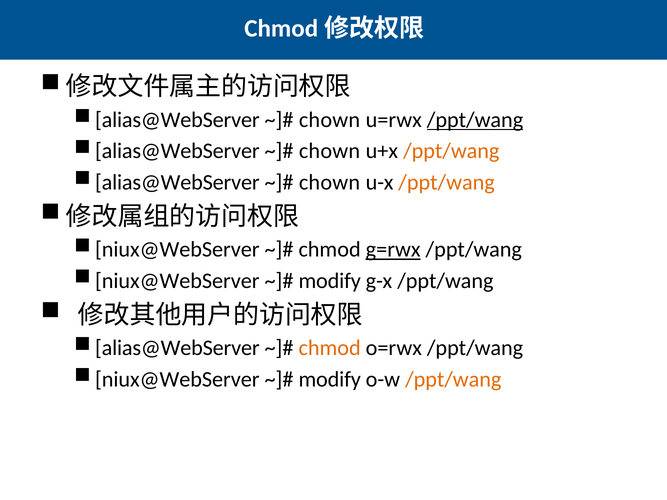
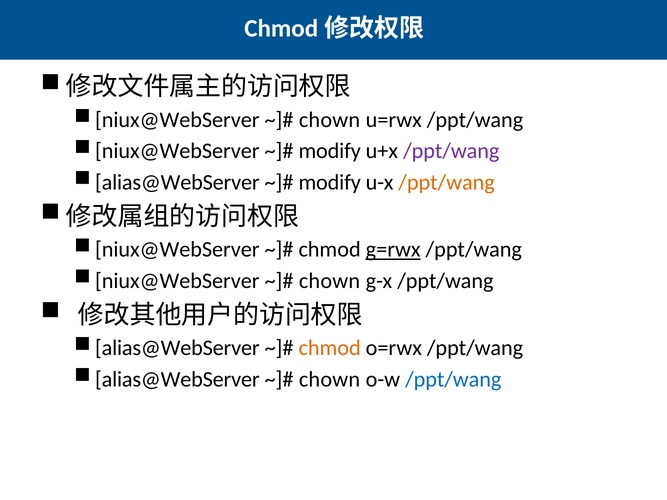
alias@WebServer at (177, 120): alias@WebServer -> niux@WebServer
/ppt/wang at (475, 120) underline: present -> none
alias@WebServer at (177, 151): alias@WebServer -> niux@WebServer
chown at (329, 151): chown -> modify
/ppt/wang at (451, 151) colour: orange -> purple
chown at (329, 182): chown -> modify
modify at (330, 281): modify -> chown
niux@WebServer at (177, 379): niux@WebServer -> alias@WebServer
modify at (330, 379): modify -> chown
/ppt/wang at (453, 379) colour: orange -> blue
